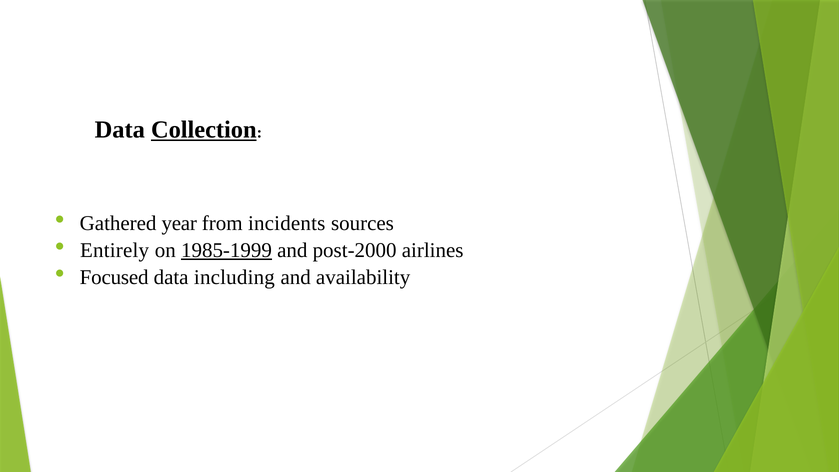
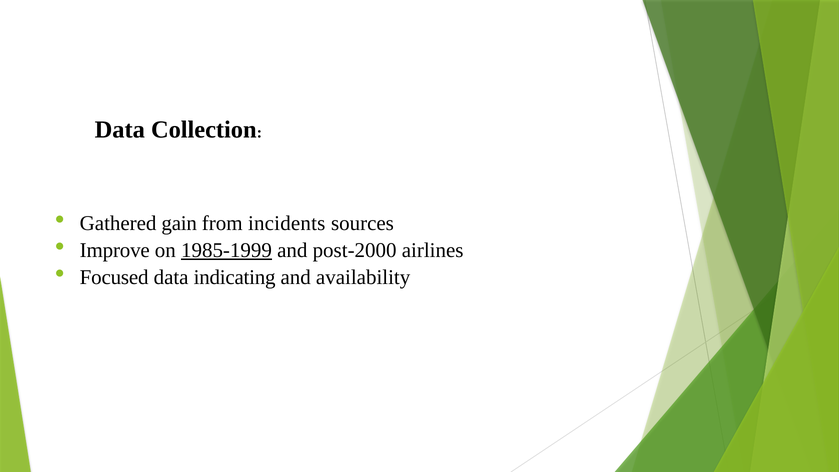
Collection underline: present -> none
year: year -> gain
Entirely: Entirely -> Improve
including: including -> indicating
